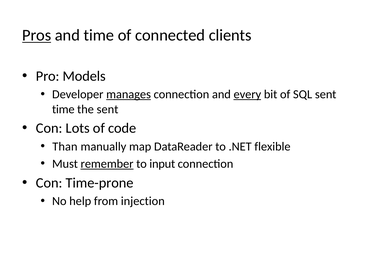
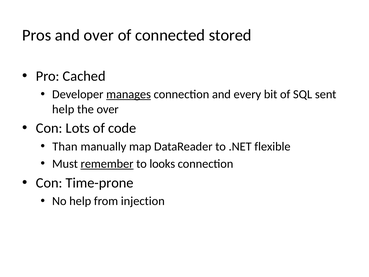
Pros underline: present -> none
and time: time -> over
clients: clients -> stored
Models: Models -> Cached
every underline: present -> none
time at (63, 109): time -> help
the sent: sent -> over
input: input -> looks
